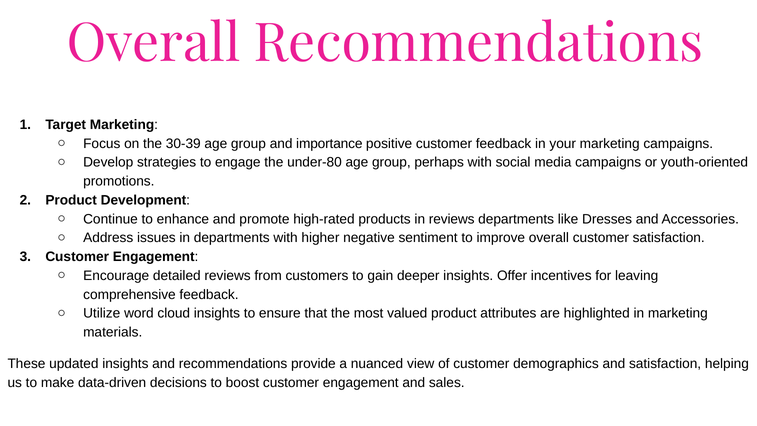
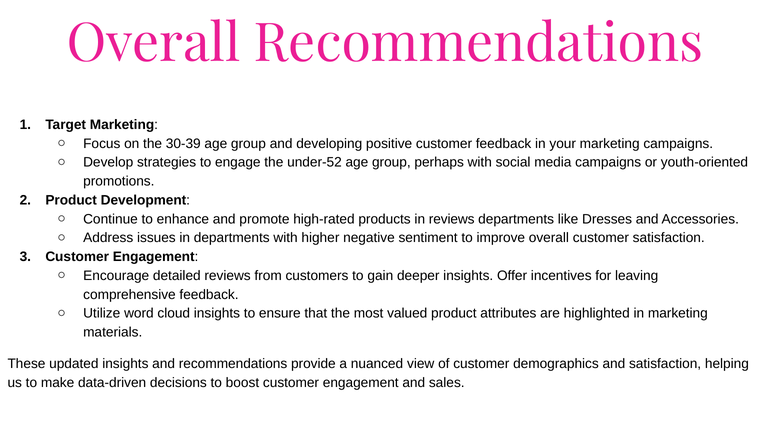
importance: importance -> developing
under-80: under-80 -> under-52
